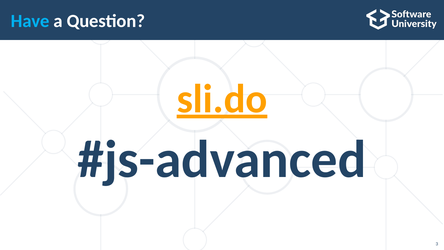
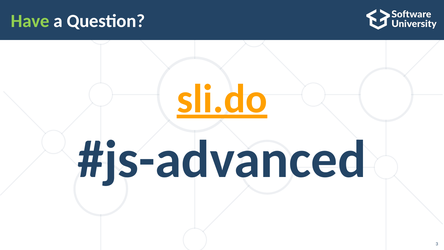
Have colour: light blue -> light green
